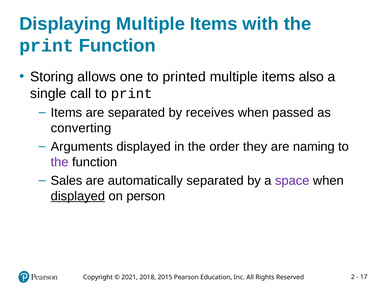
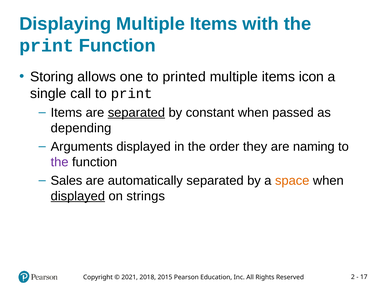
also: also -> icon
separated at (136, 113) underline: none -> present
receives: receives -> constant
converting: converting -> depending
space colour: purple -> orange
person: person -> strings
